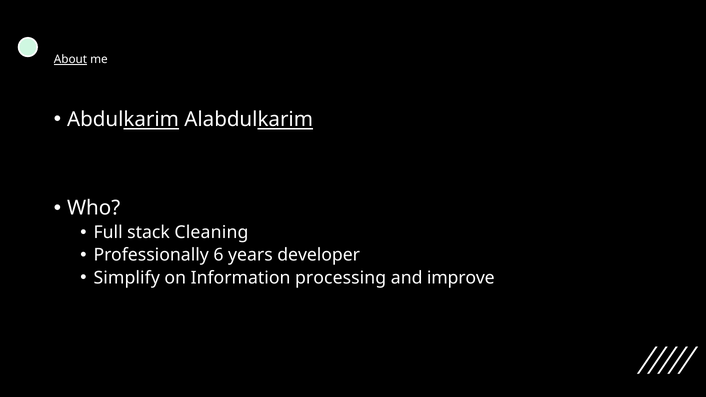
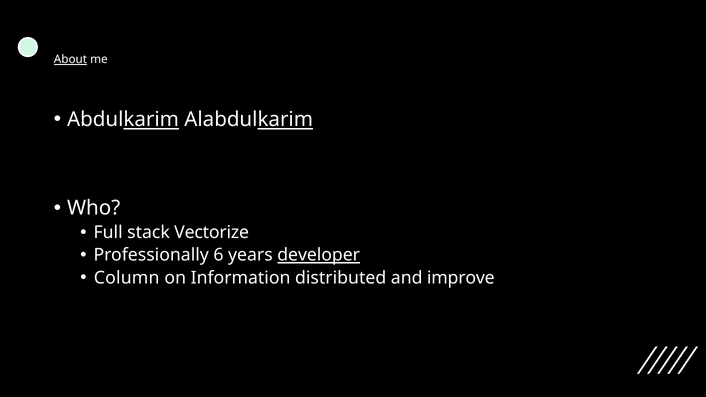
Cleaning: Cleaning -> Vectorize
developer underline: none -> present
Simplify: Simplify -> Column
processing: processing -> distributed
